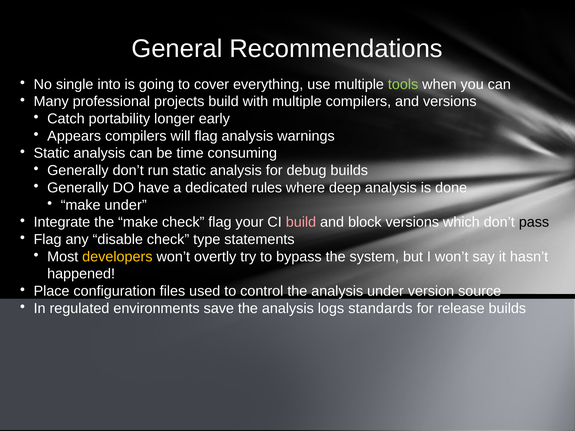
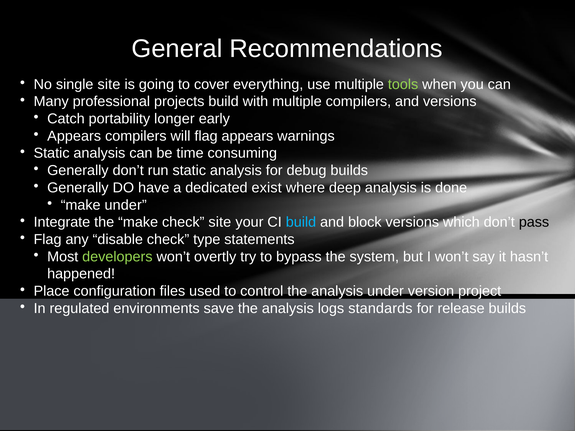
single into: into -> site
flag analysis: analysis -> appears
rules: rules -> exist
check flag: flag -> site
build at (301, 222) colour: pink -> light blue
developers colour: yellow -> light green
source: source -> project
